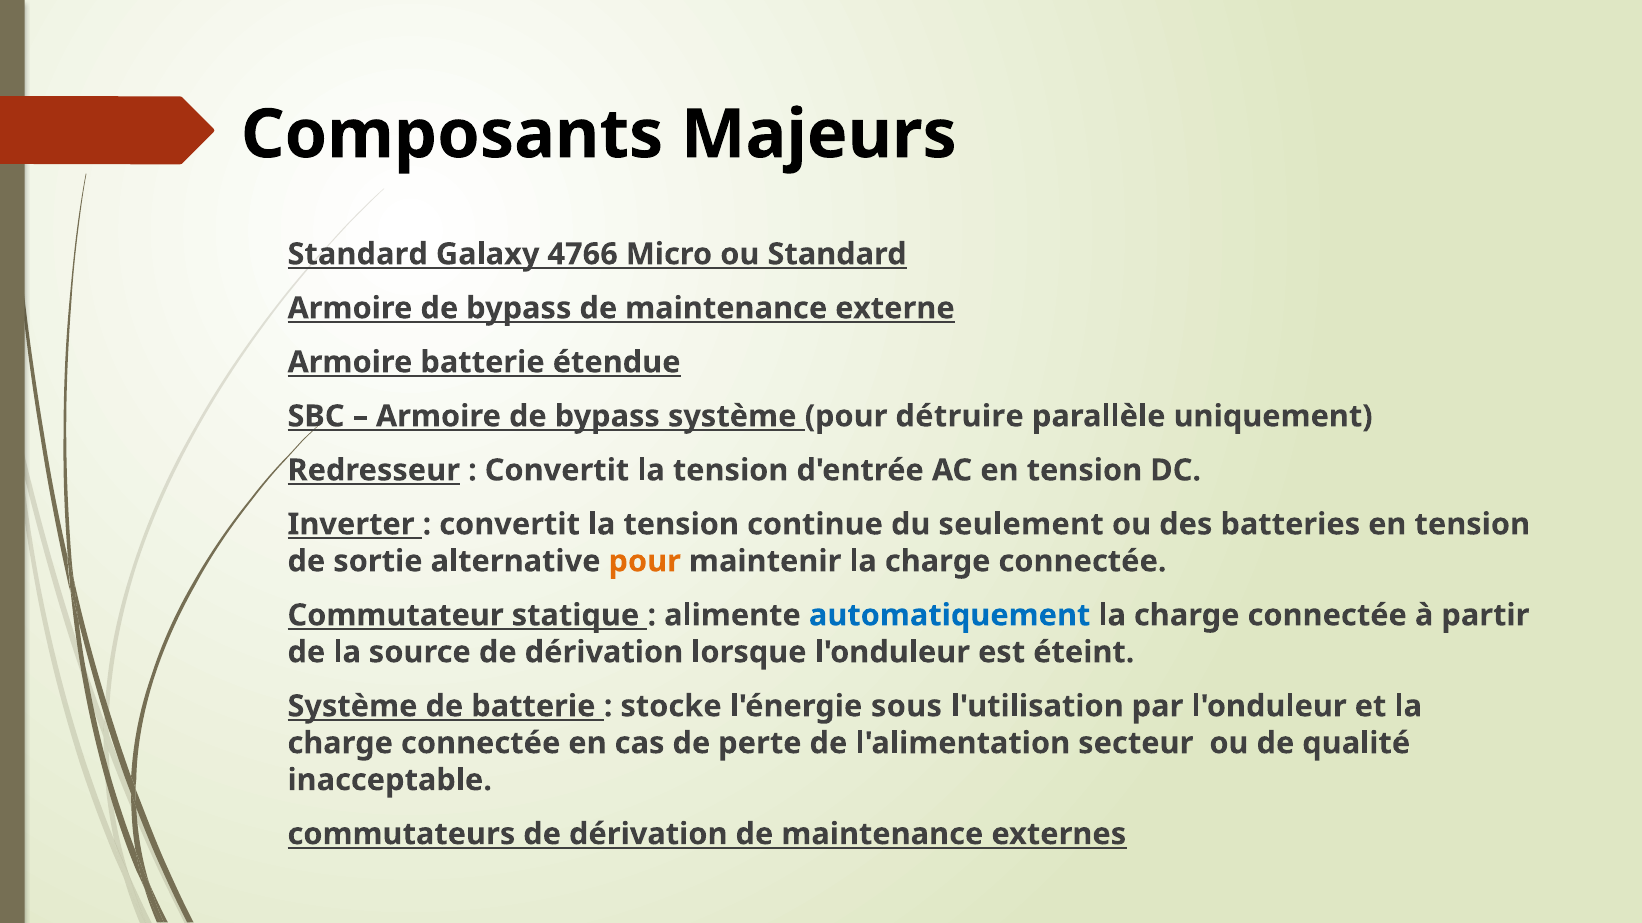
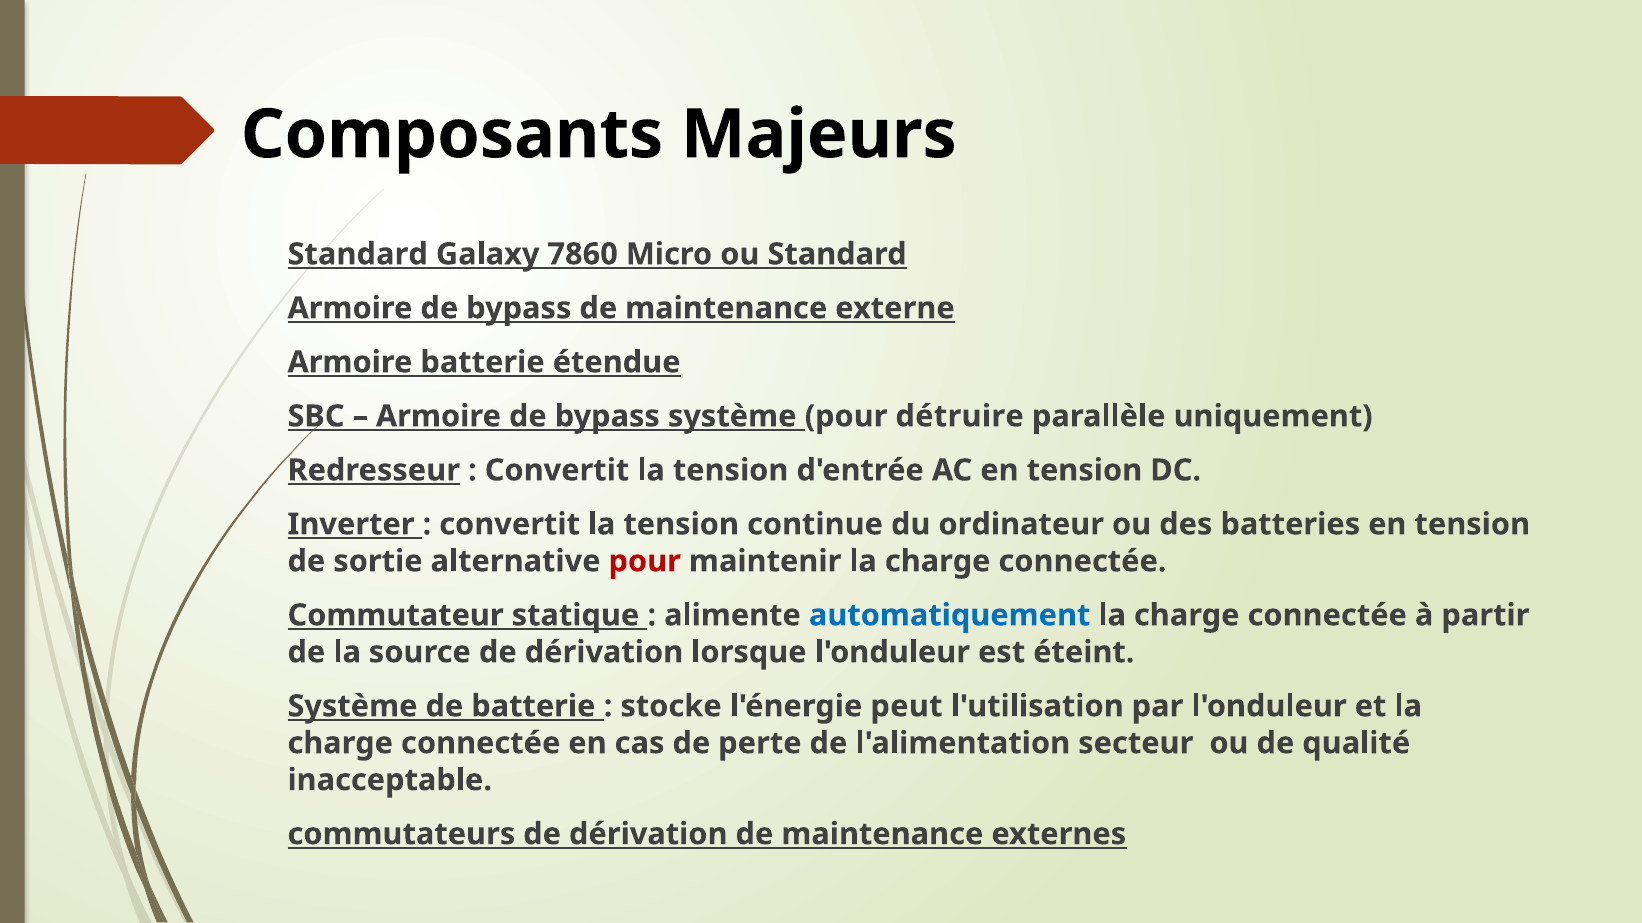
4766: 4766 -> 7860
seulement: seulement -> ordinateur
pour at (645, 562) colour: orange -> red
sous: sous -> peut
